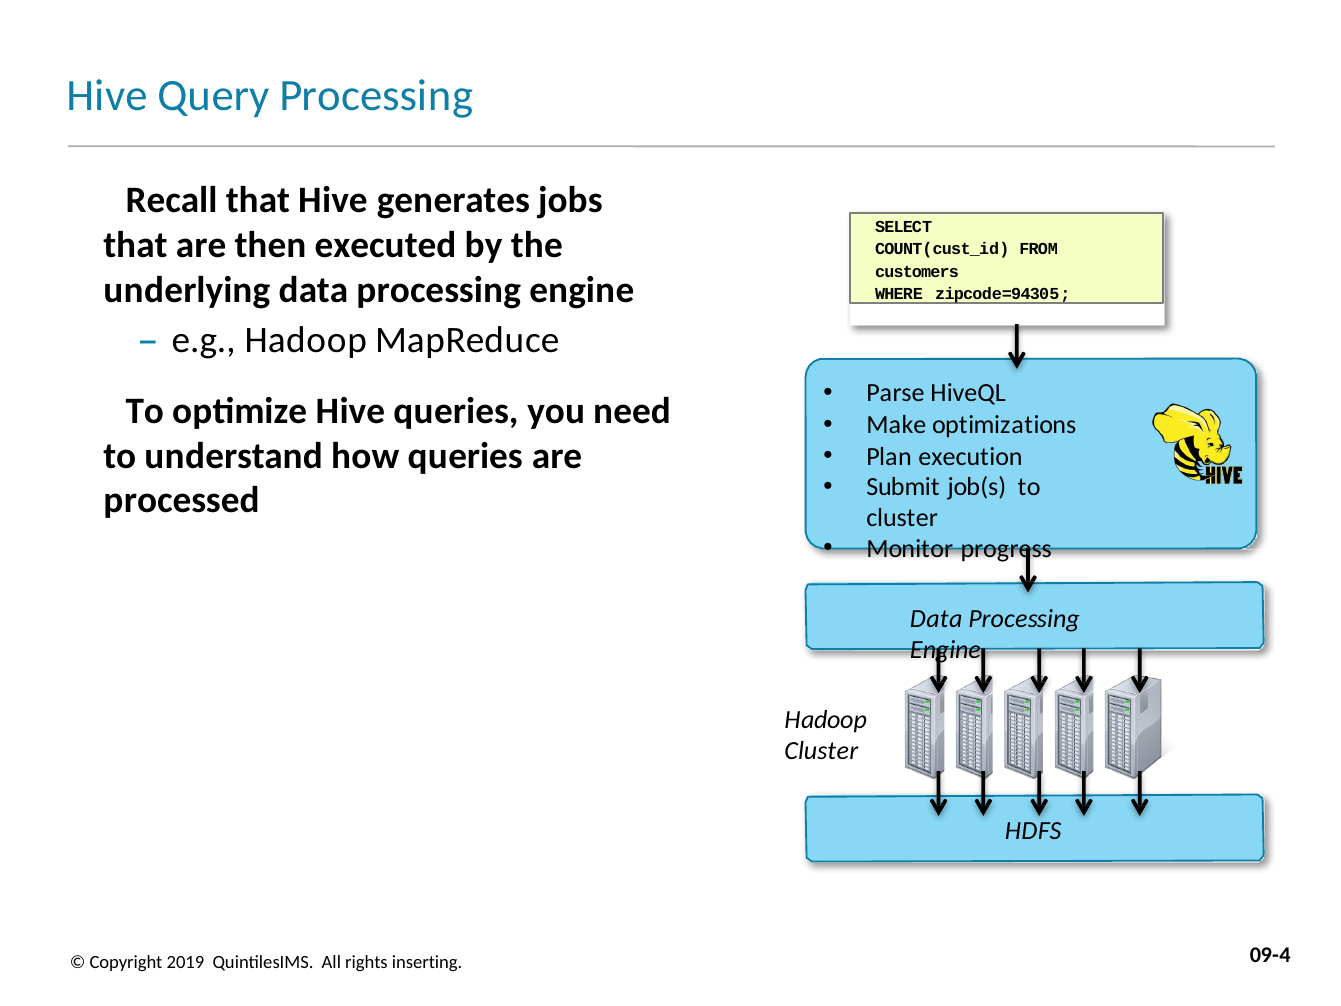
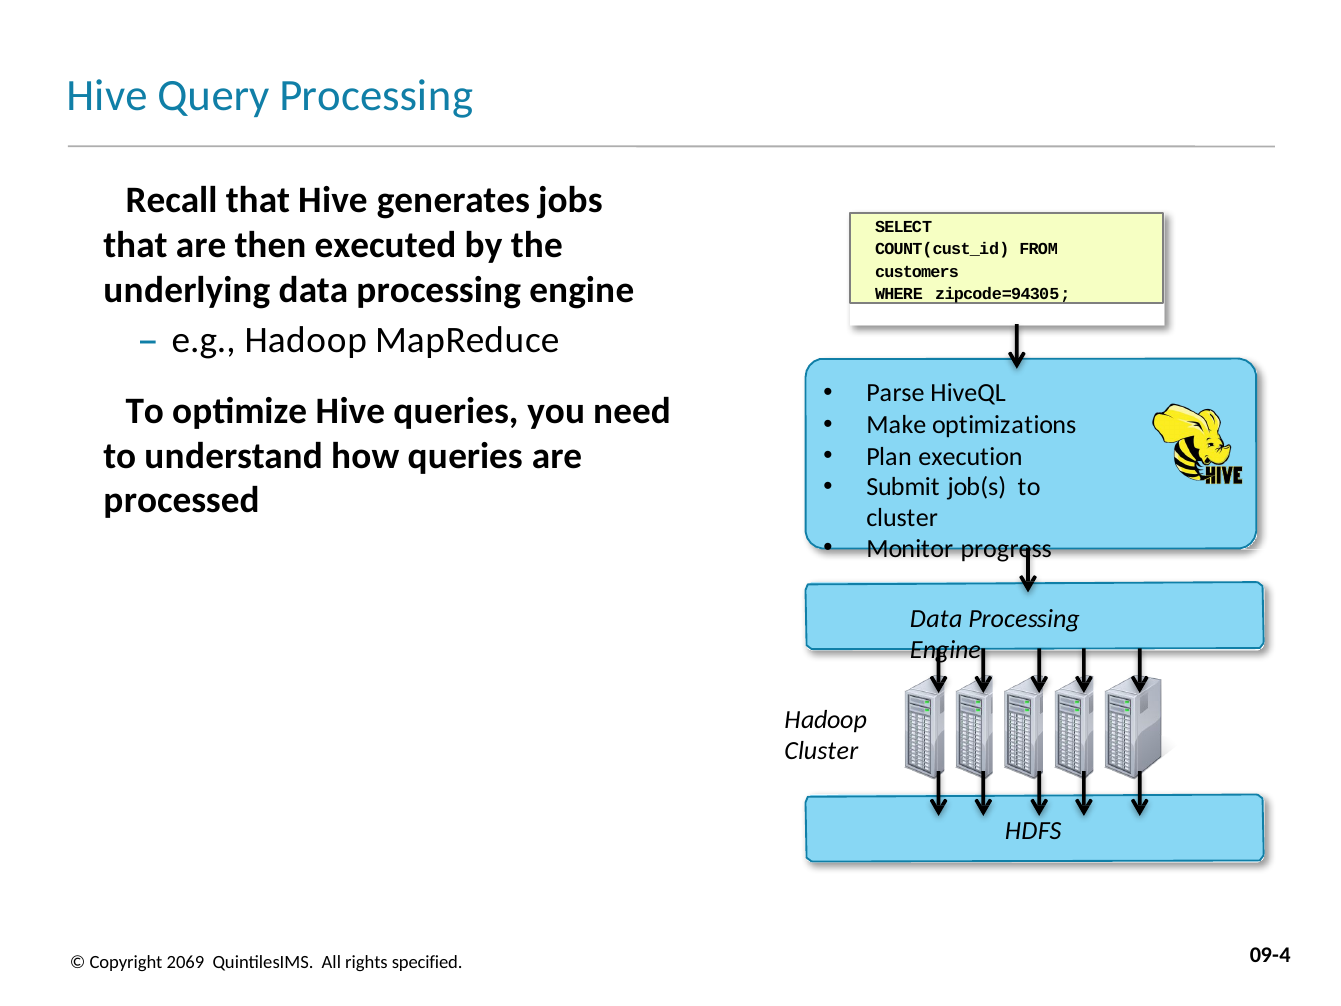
2019: 2019 -> 2069
inserting: inserting -> specified
